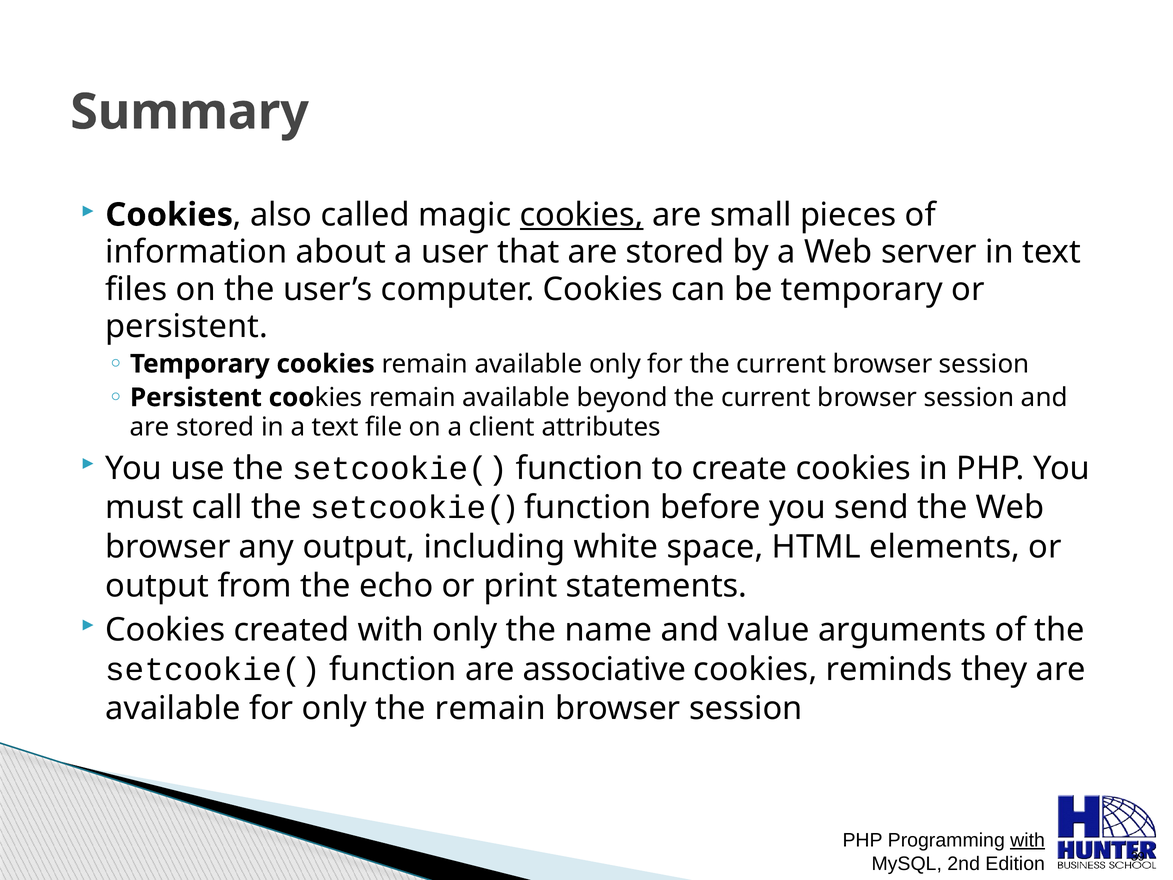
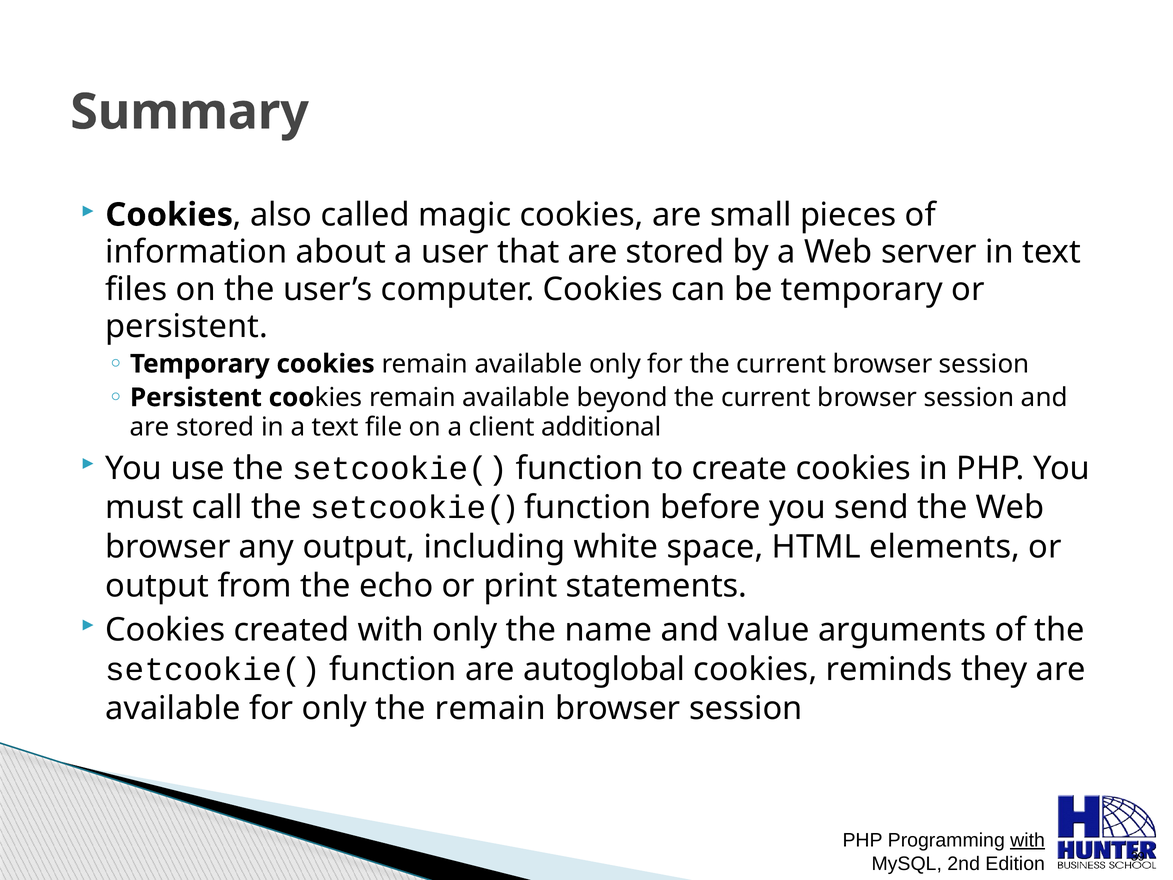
cookies at (582, 215) underline: present -> none
attributes: attributes -> additional
associative: associative -> autoglobal
